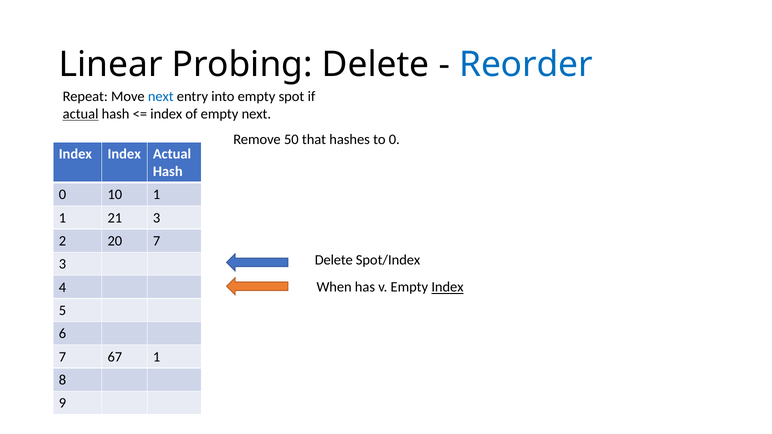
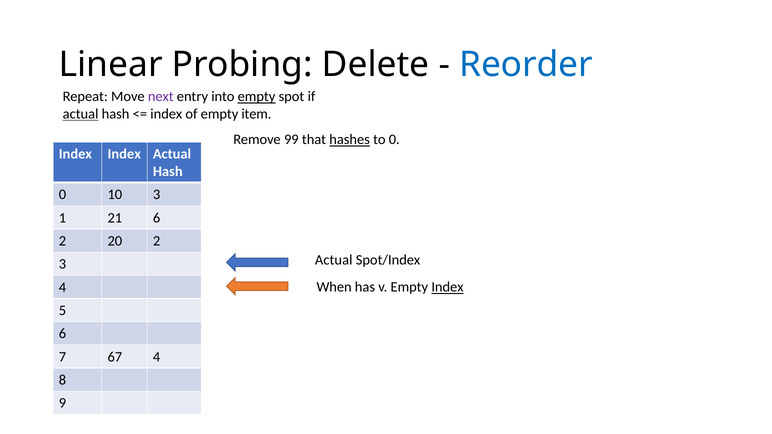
next at (161, 97) colour: blue -> purple
empty at (257, 97) underline: none -> present
empty next: next -> item
50: 50 -> 99
hashes underline: none -> present
10 1: 1 -> 3
21 3: 3 -> 6
20 7: 7 -> 2
Delete at (334, 260): Delete -> Actual
67 1: 1 -> 4
